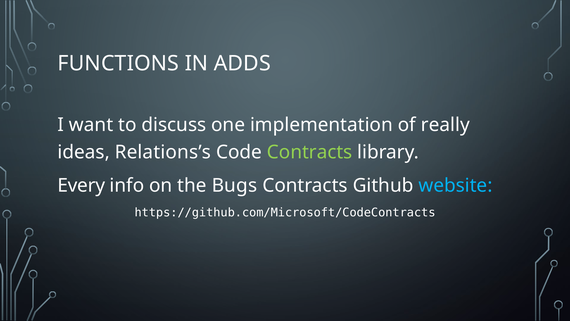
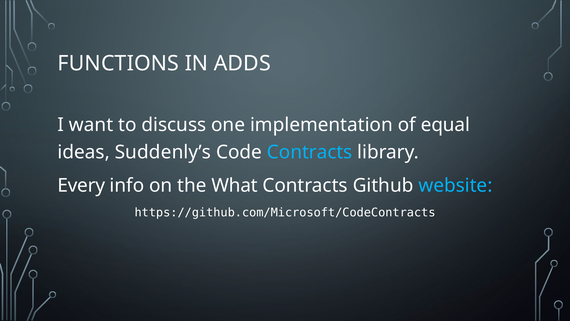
really: really -> equal
Relations’s: Relations’s -> Suddenly’s
Contracts at (310, 152) colour: light green -> light blue
Bugs: Bugs -> What
